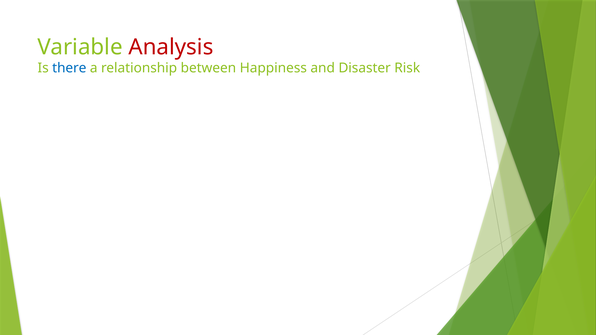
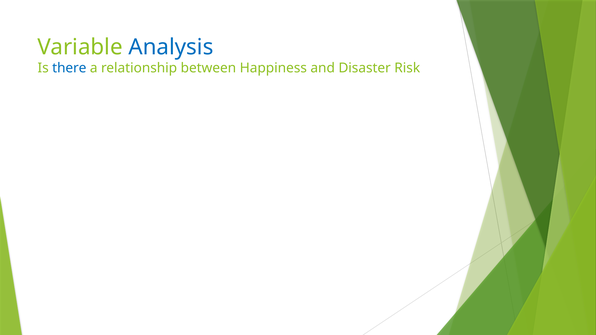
Analysis colour: red -> blue
